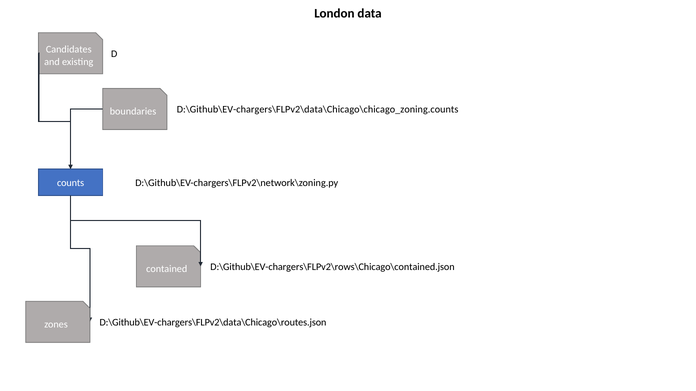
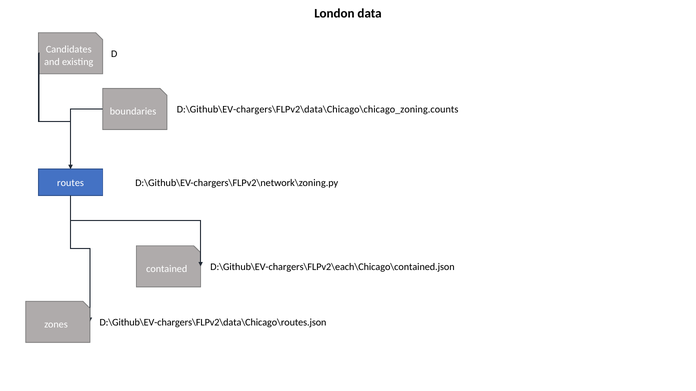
counts: counts -> routes
D:\Github\EV-chargers\FLPv2\rows\Chicago\contained.json: D:\Github\EV-chargers\FLPv2\rows\Chicago\contained.json -> D:\Github\EV-chargers\FLPv2\each\Chicago\contained.json
